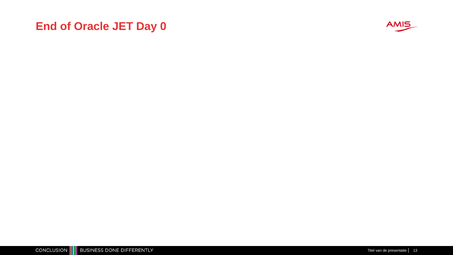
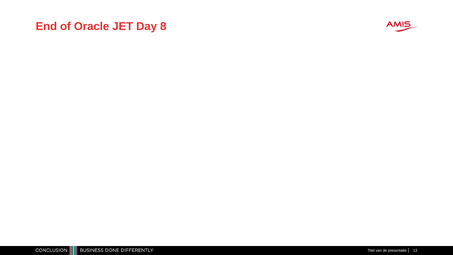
0: 0 -> 8
